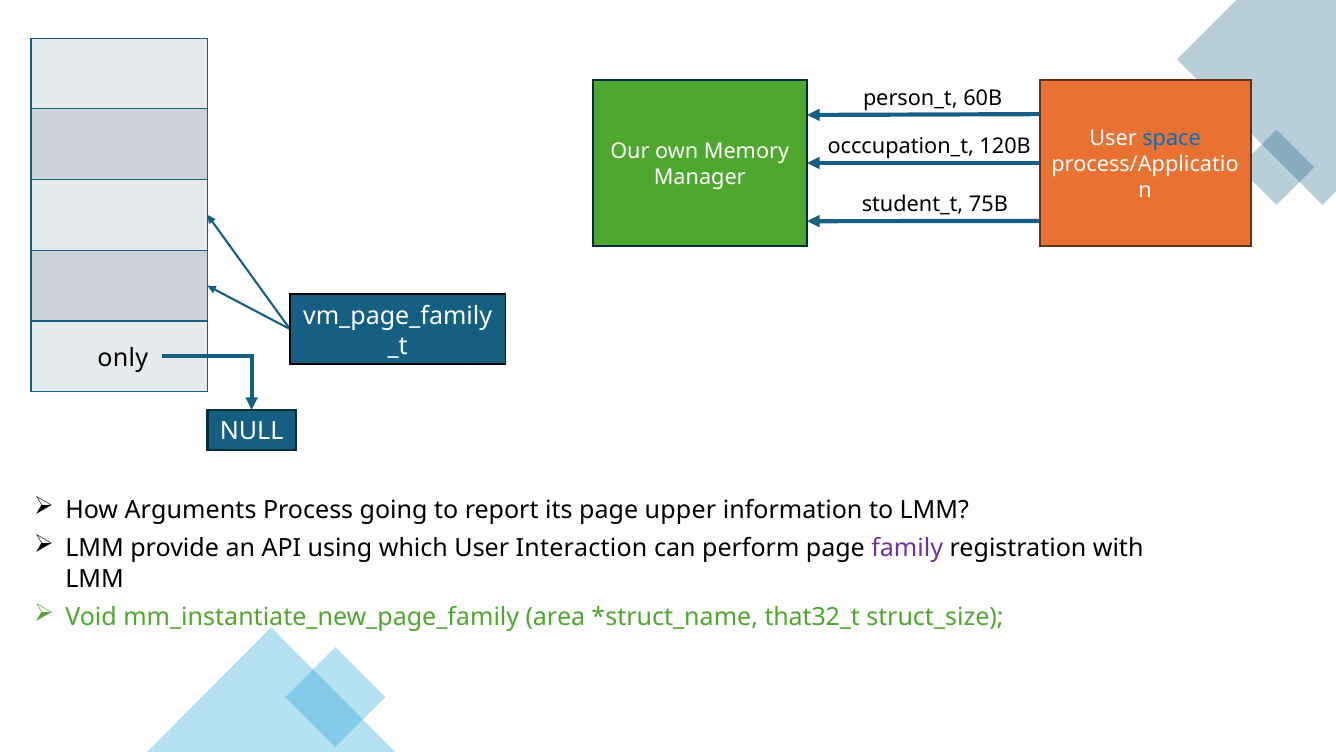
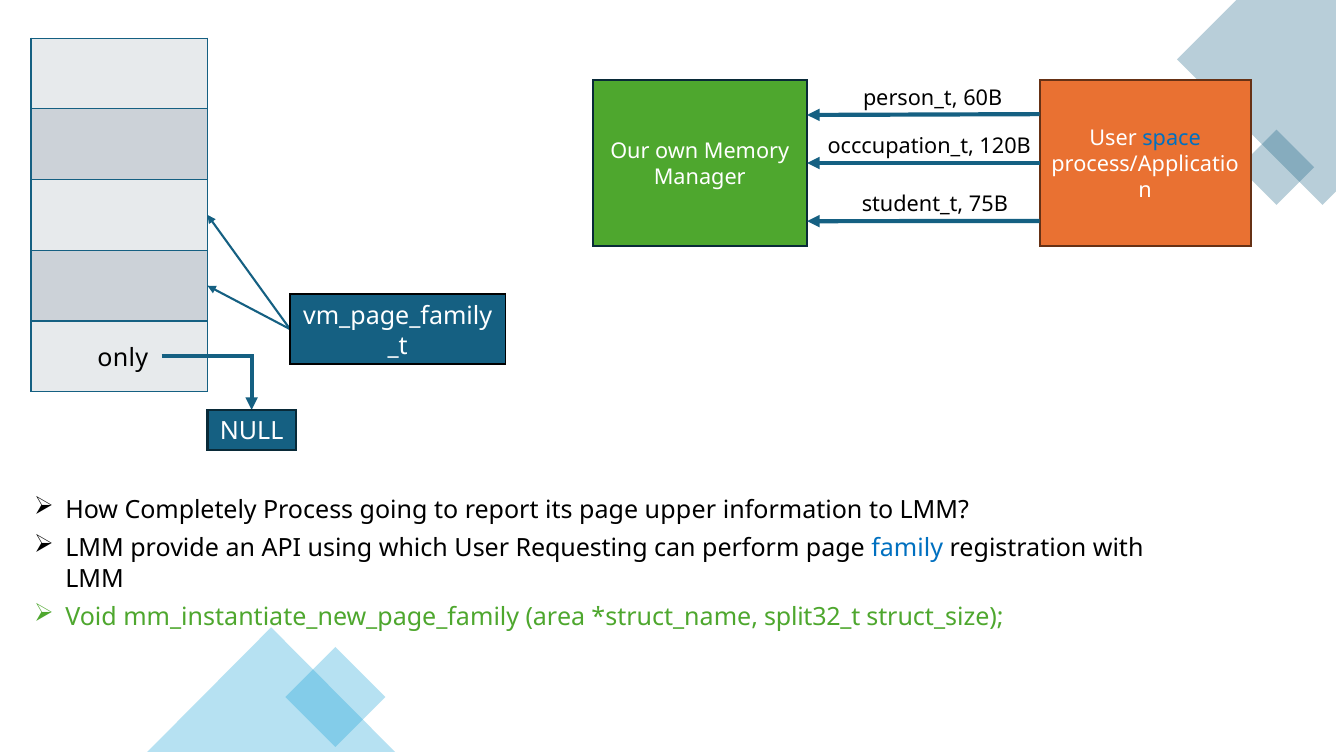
Arguments: Arguments -> Completely
Interaction: Interaction -> Requesting
family colour: purple -> blue
that32_t: that32_t -> split32_t
